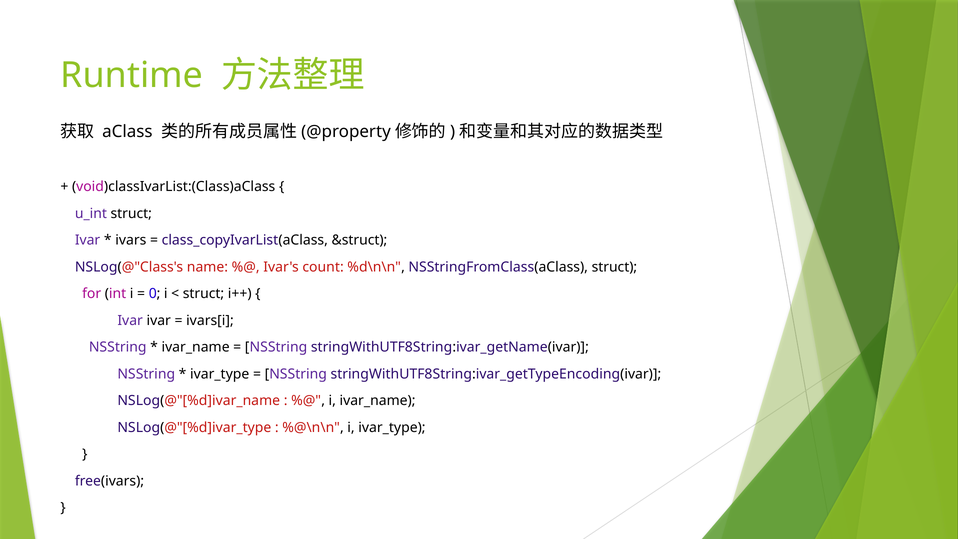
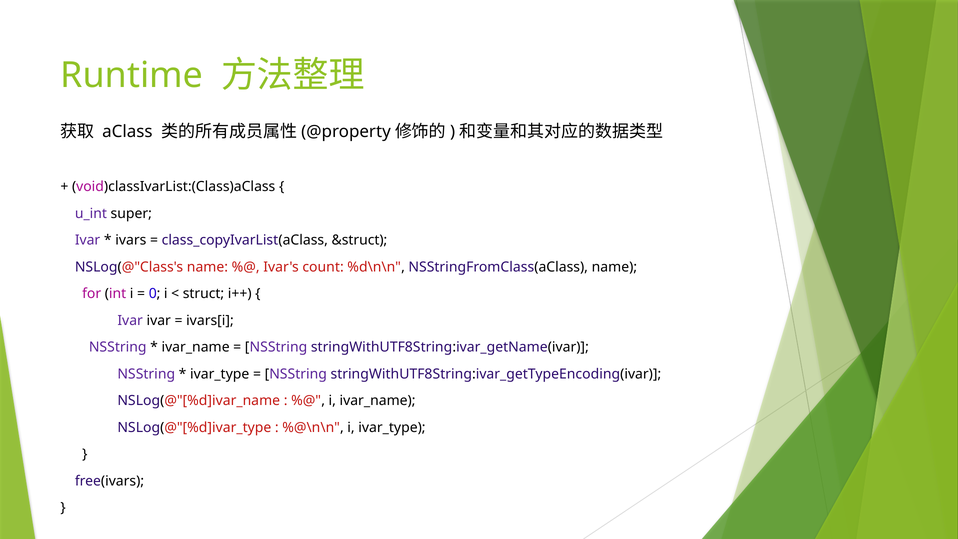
u_int struct: struct -> super
NSStringFromClass(aClass struct: struct -> name
